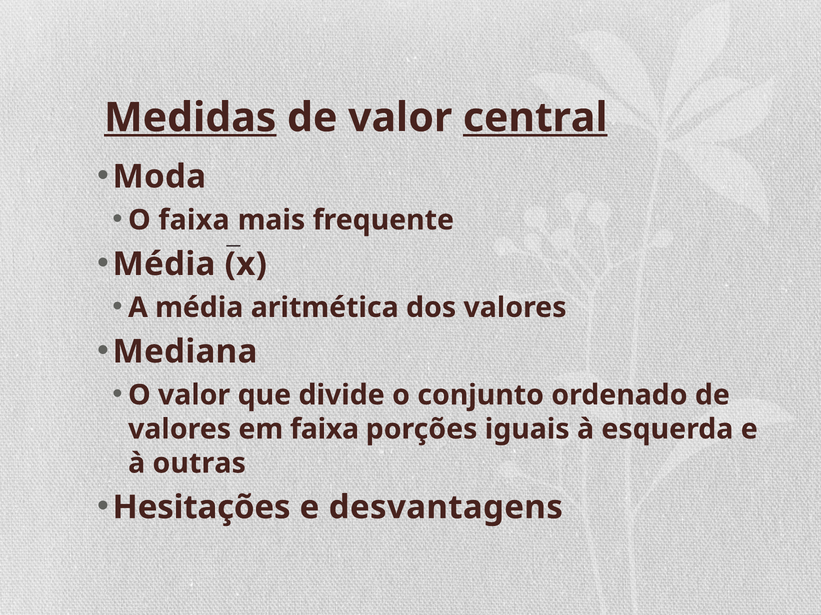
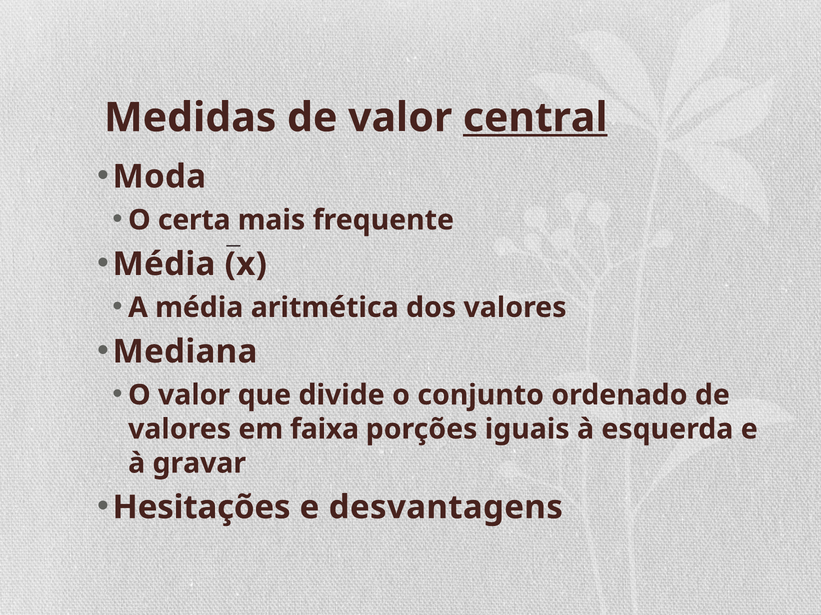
Medidas underline: present -> none
O faixa: faixa -> certa
outras: outras -> gravar
